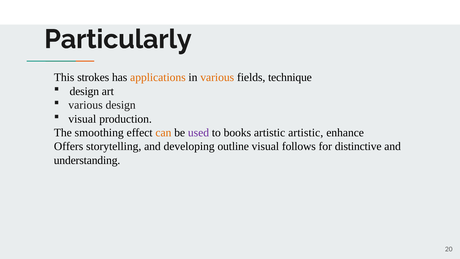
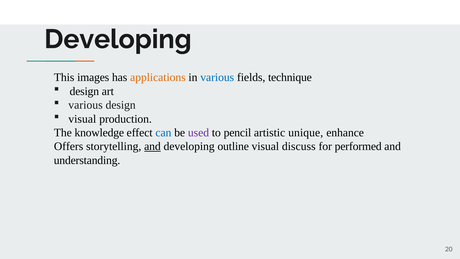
Particularly at (118, 39): Particularly -> Developing
strokes: strokes -> images
various at (217, 77) colour: orange -> blue
smoothing: smoothing -> knowledge
can colour: orange -> blue
books: books -> pencil
artistic artistic: artistic -> unique
and at (152, 146) underline: none -> present
follows: follows -> discuss
distinctive: distinctive -> performed
